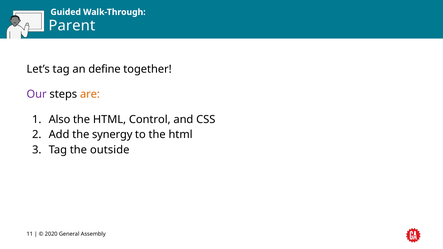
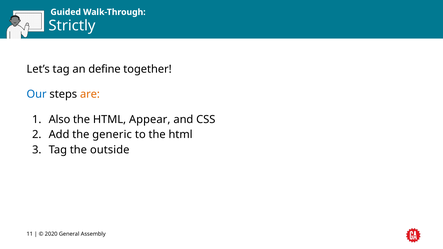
Parent: Parent -> Strictly
Our colour: purple -> blue
Control: Control -> Appear
synergy: synergy -> generic
